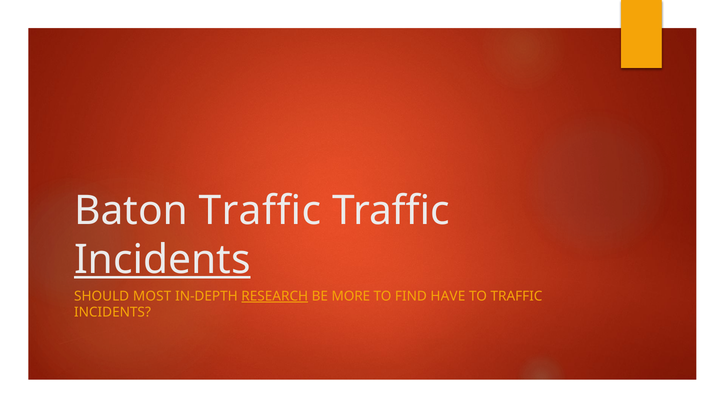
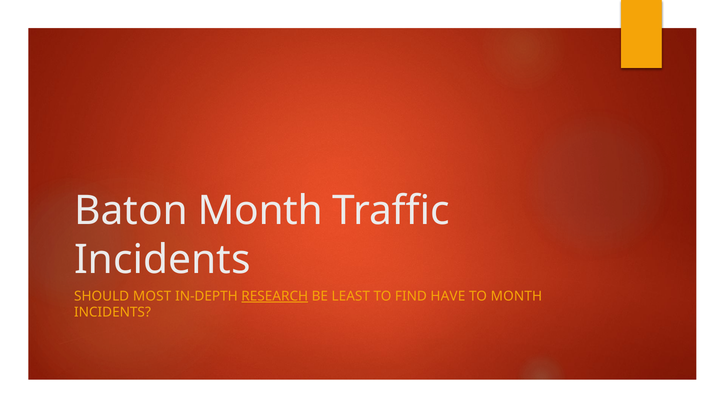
Baton Traffic: Traffic -> Month
Incidents at (162, 260) underline: present -> none
MORE: MORE -> LEAST
TO TRAFFIC: TRAFFIC -> MONTH
